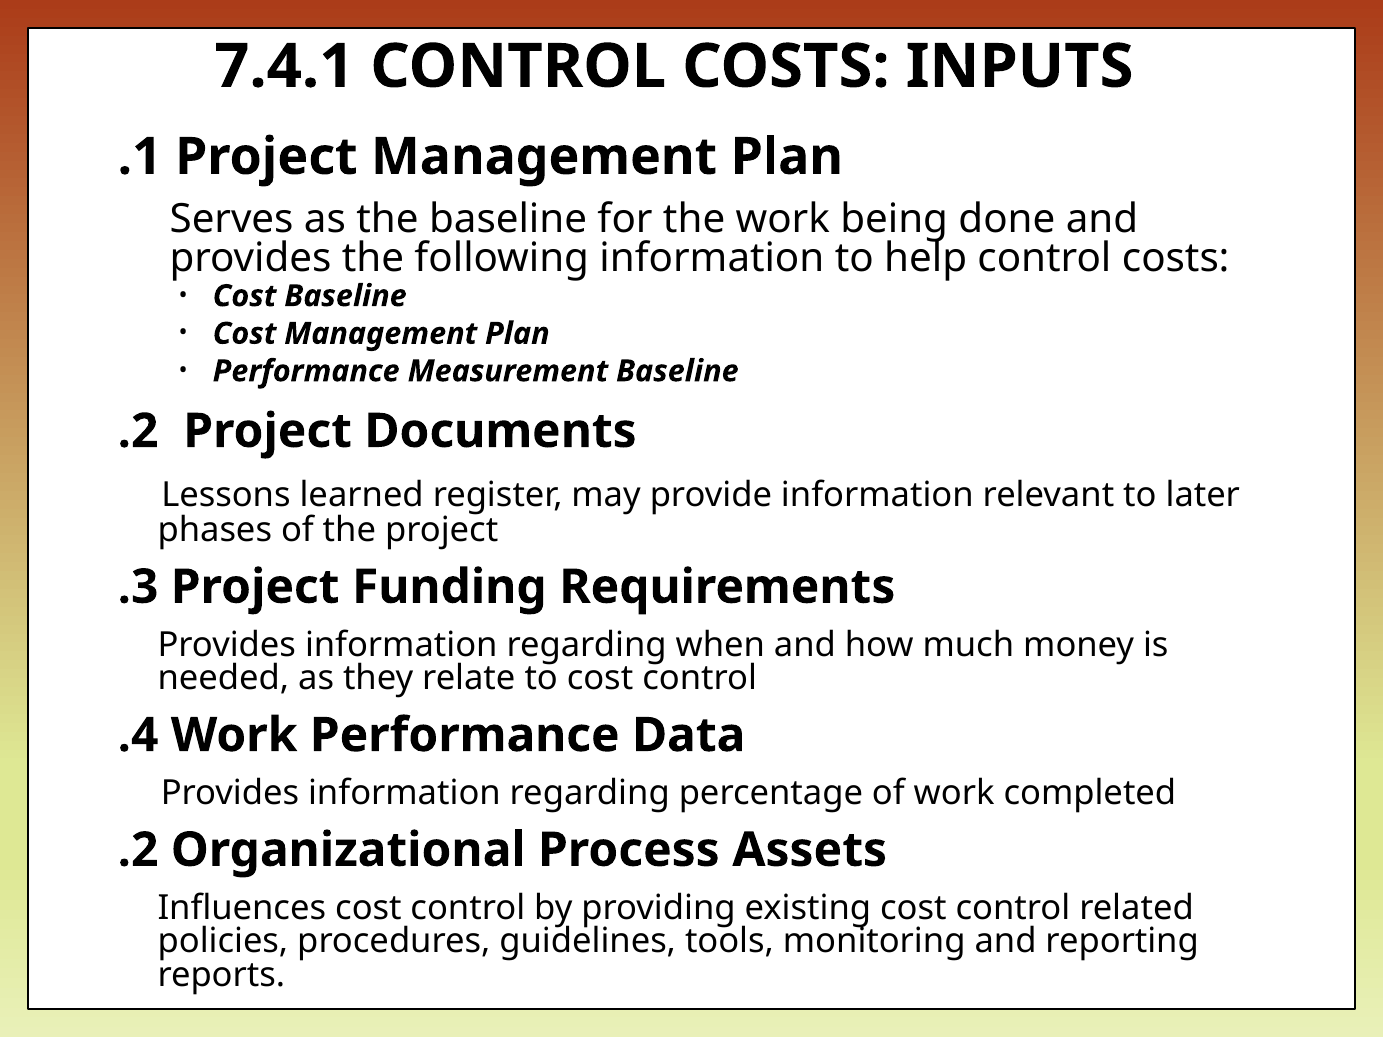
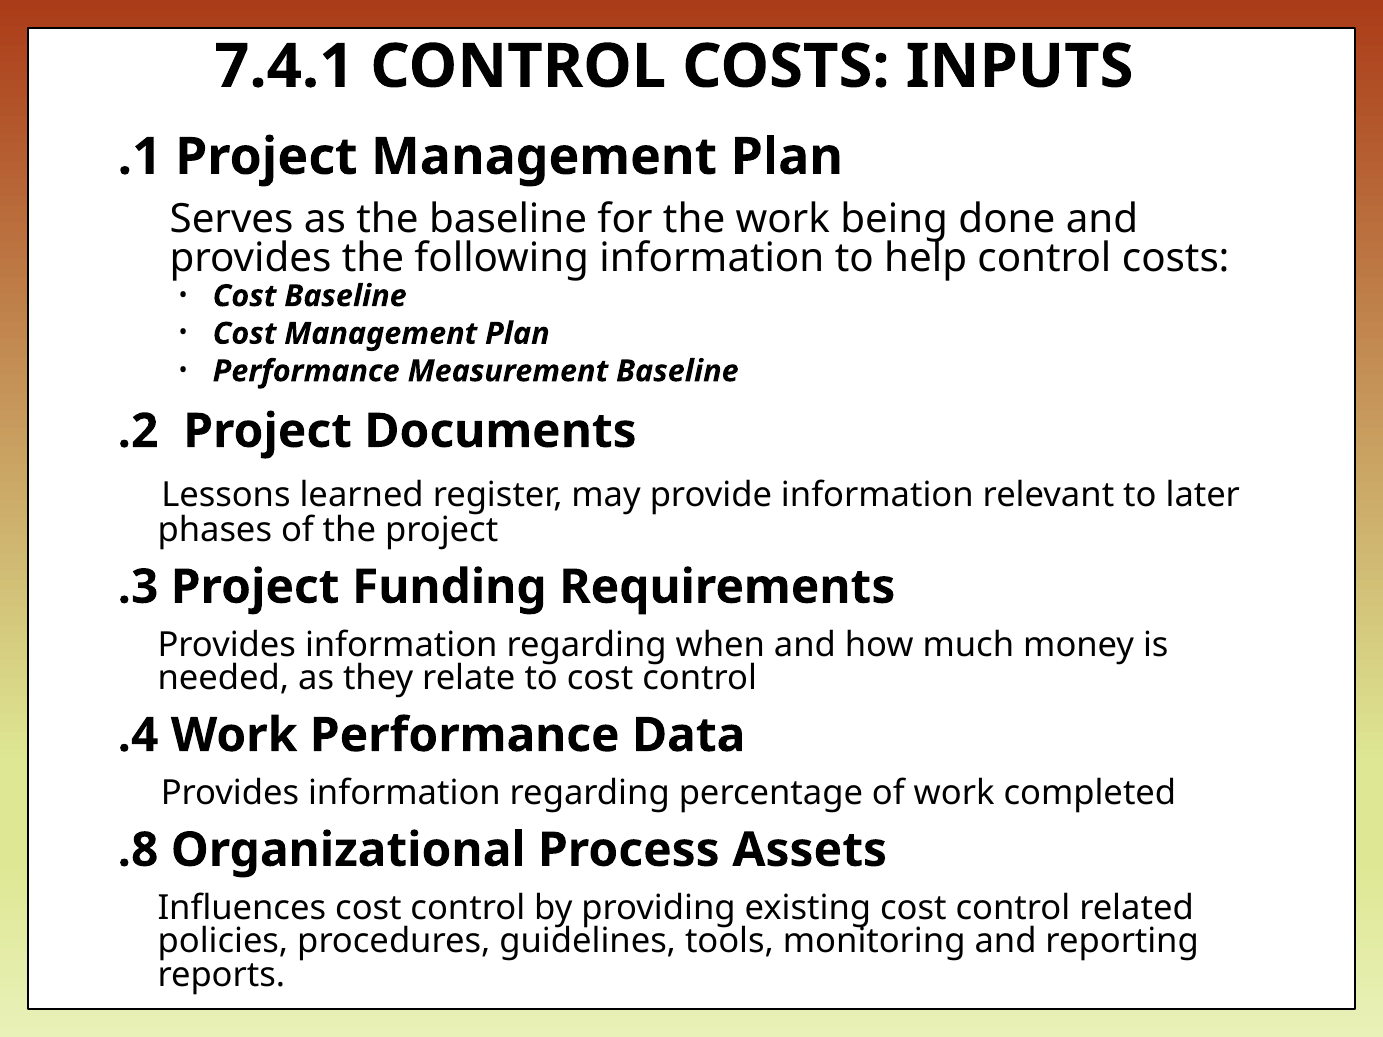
.2 at (138, 850): .2 -> .8
